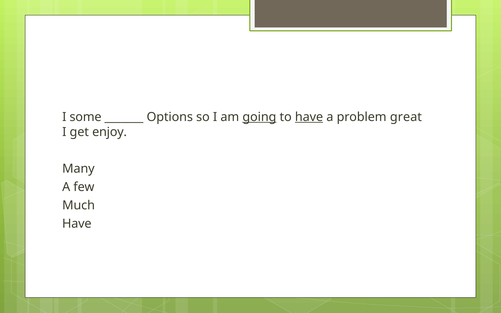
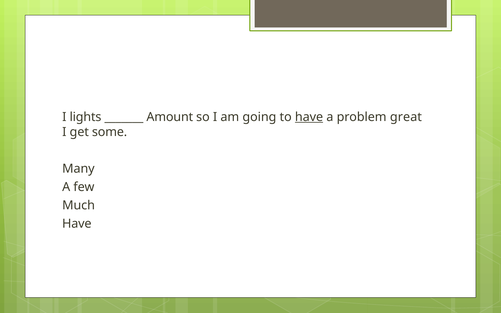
some: some -> lights
Options: Options -> Amount
going underline: present -> none
enjoy: enjoy -> some
